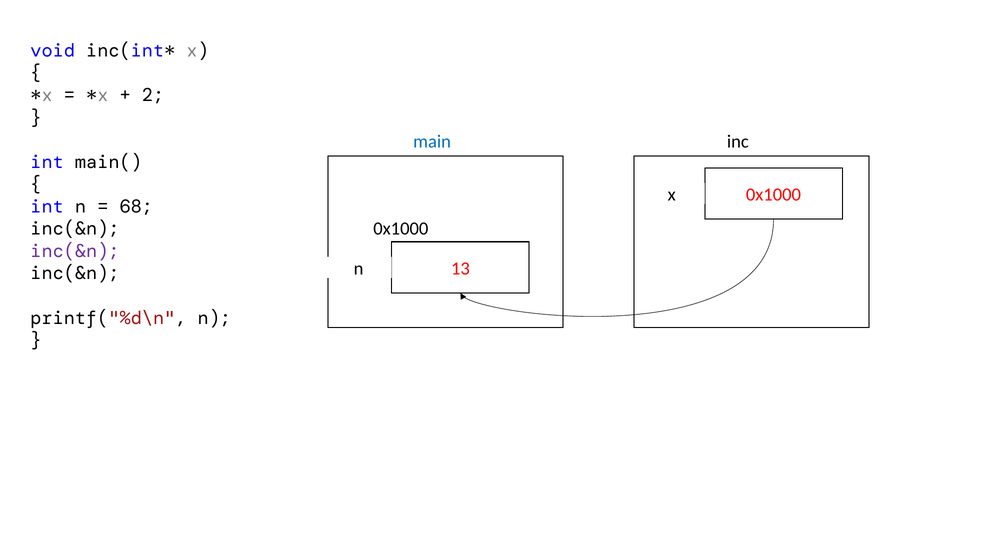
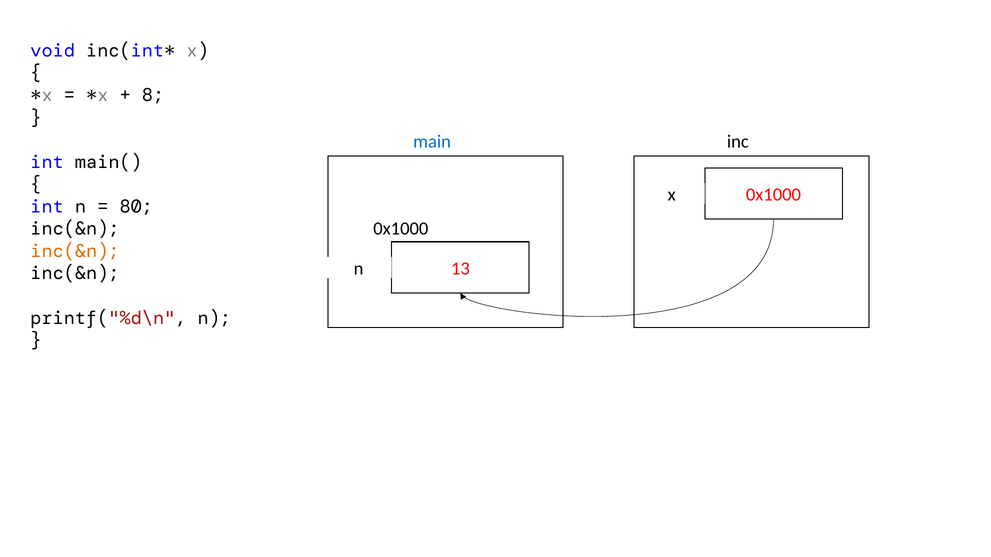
2: 2 -> 8
68: 68 -> 80
inc(&n at (75, 251) colour: purple -> orange
